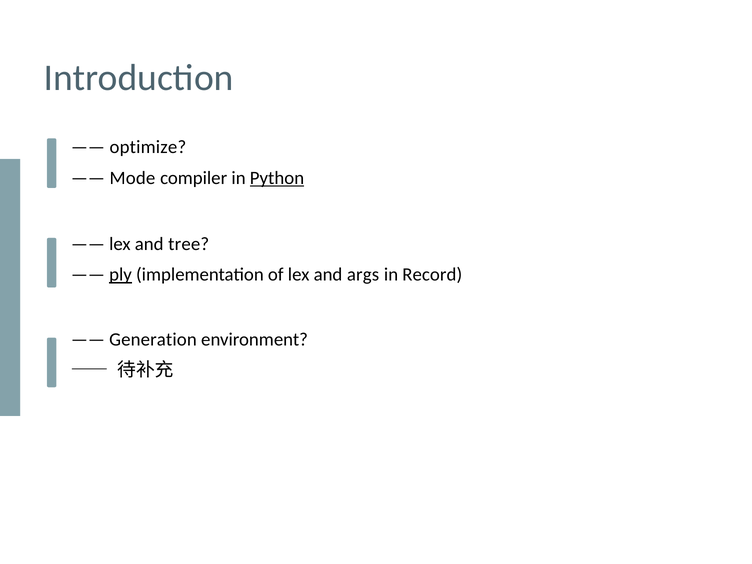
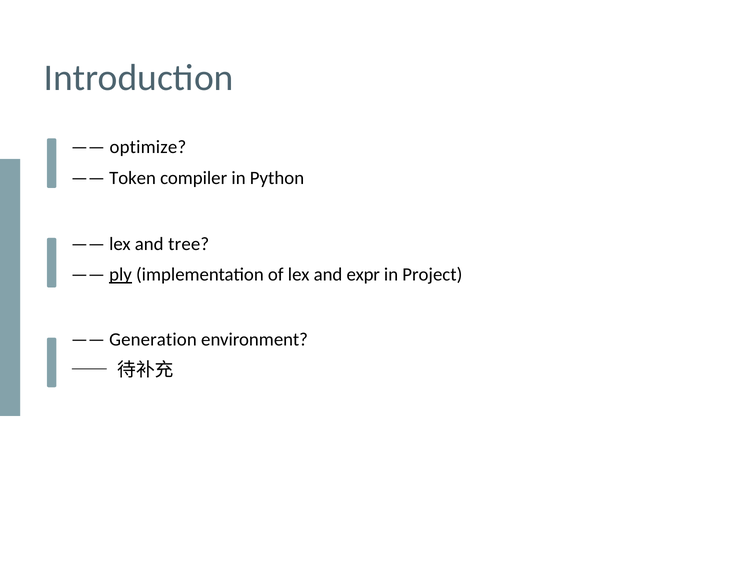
Mode: Mode -> Token
Python underline: present -> none
args: args -> expr
Record: Record -> Project
